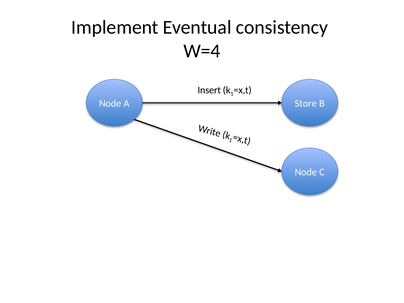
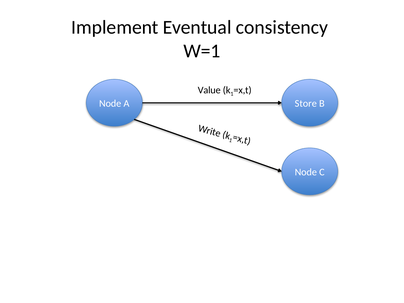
W=4: W=4 -> W=1
Insert: Insert -> Value
